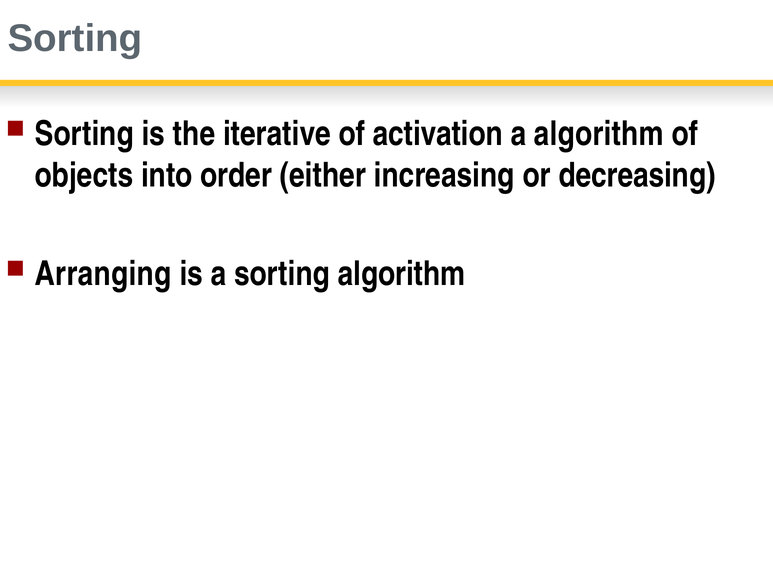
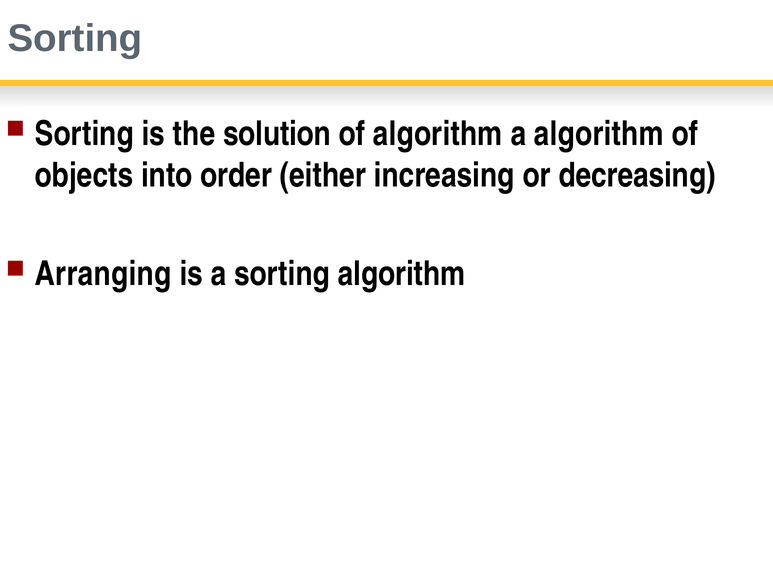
iterative: iterative -> solution
of activation: activation -> algorithm
